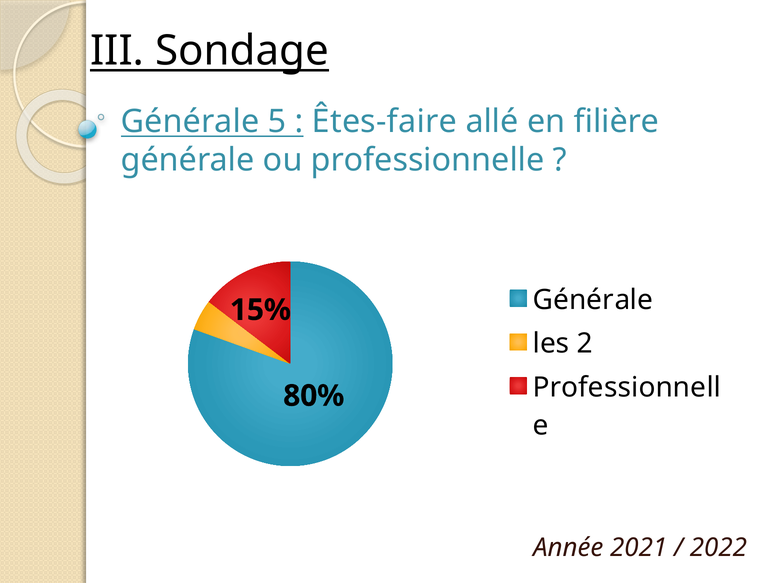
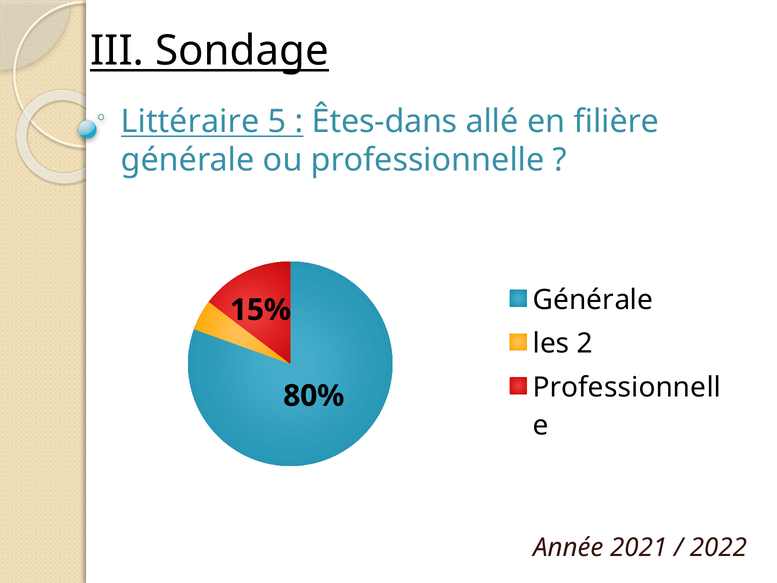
Générale at (190, 121): Générale -> Littéraire
Êtes-faire: Êtes-faire -> Êtes-dans
